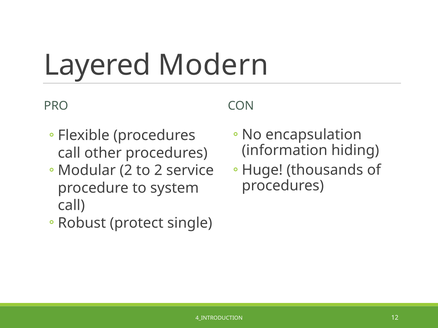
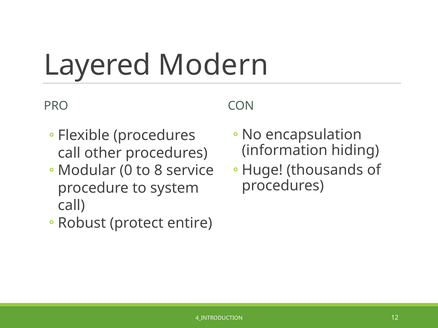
Modular 2: 2 -> 0
to 2: 2 -> 8
single: single -> entire
